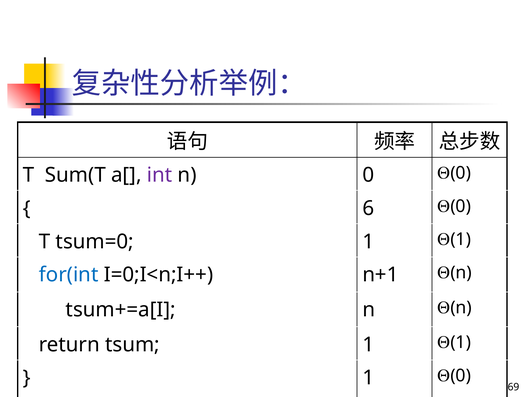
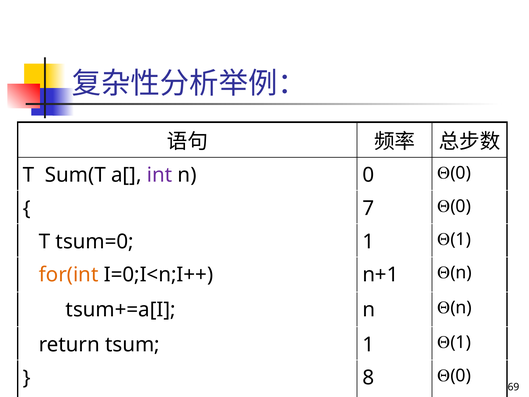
6: 6 -> 7
for(int colour: blue -> orange
1 at (368, 378): 1 -> 8
